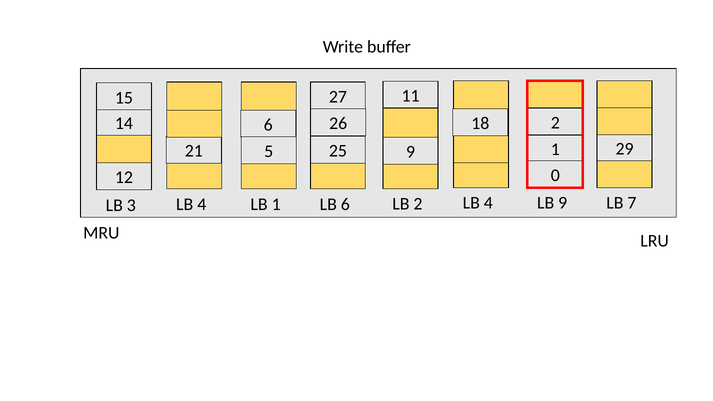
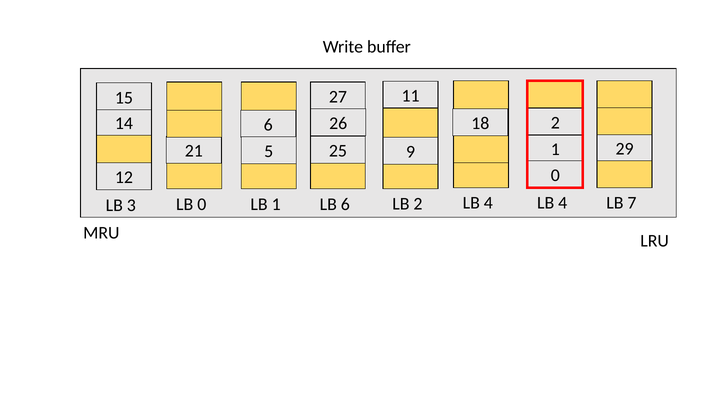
4 at (202, 204): 4 -> 0
4 LB 9: 9 -> 4
